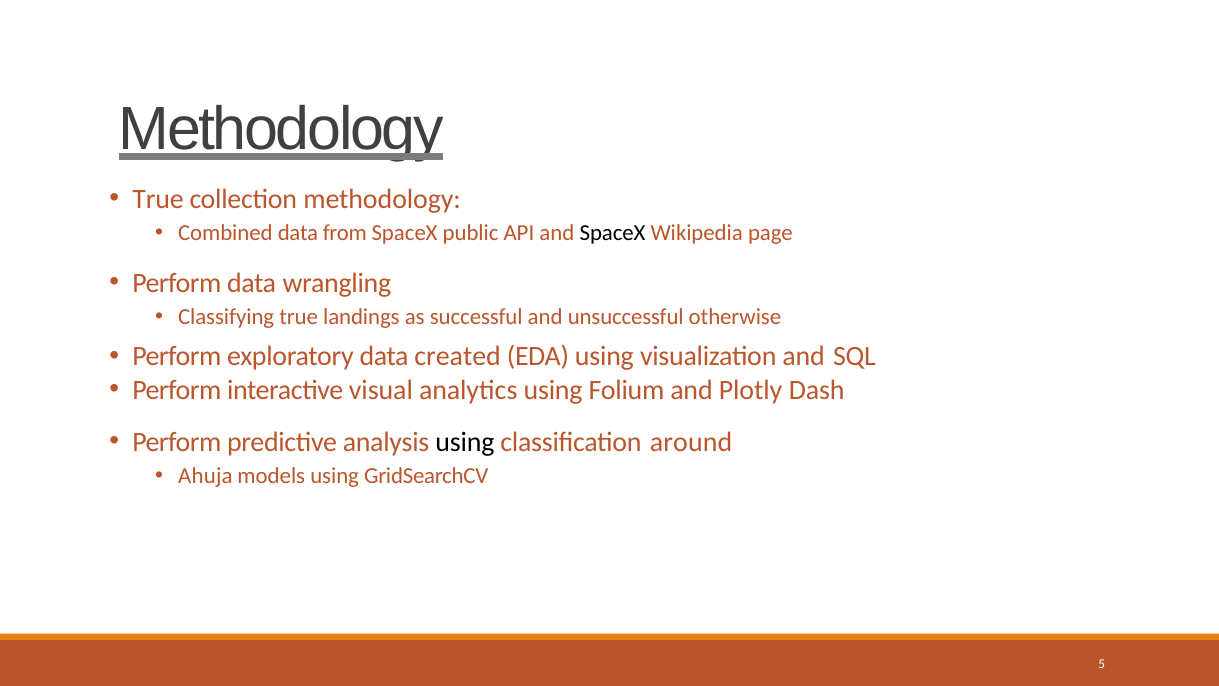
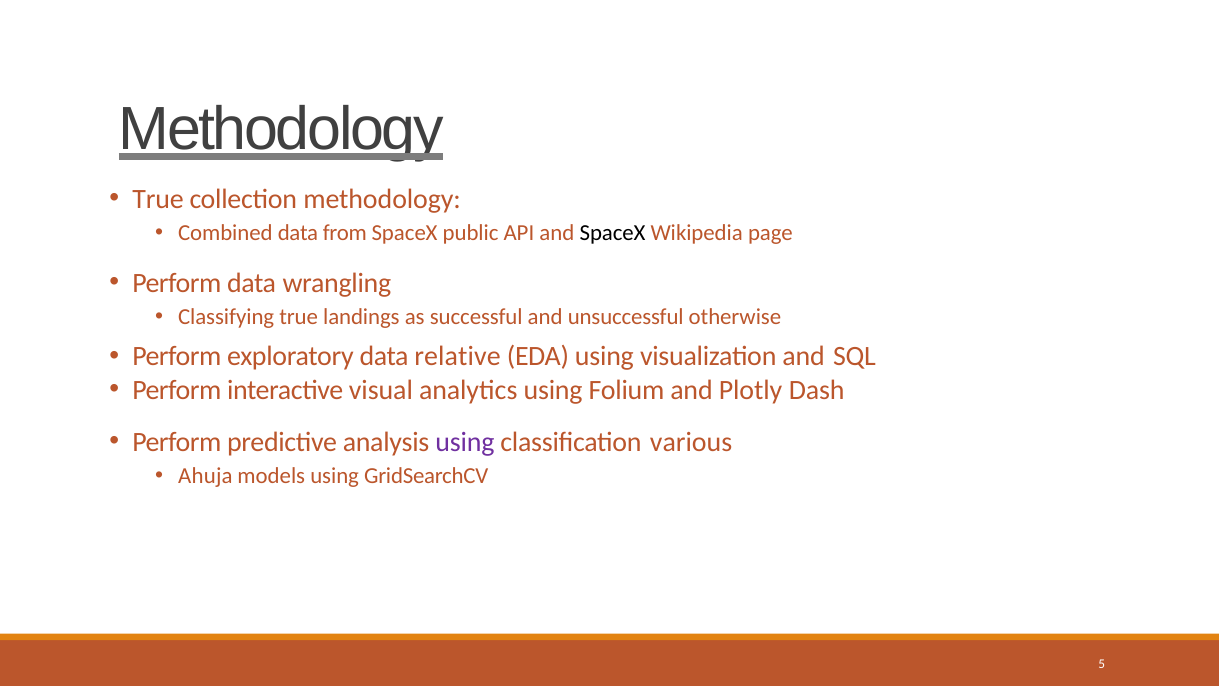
created: created -> relative
using at (465, 442) colour: black -> purple
around: around -> various
